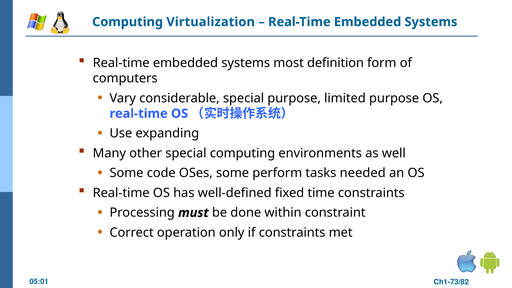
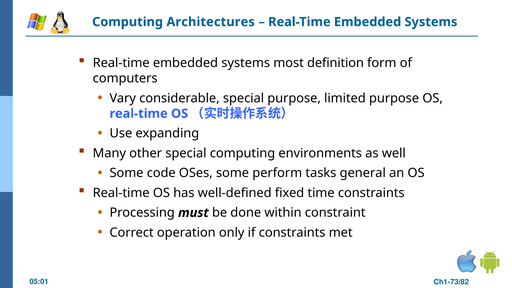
Virtualization: Virtualization -> Architectures
needed: needed -> general
